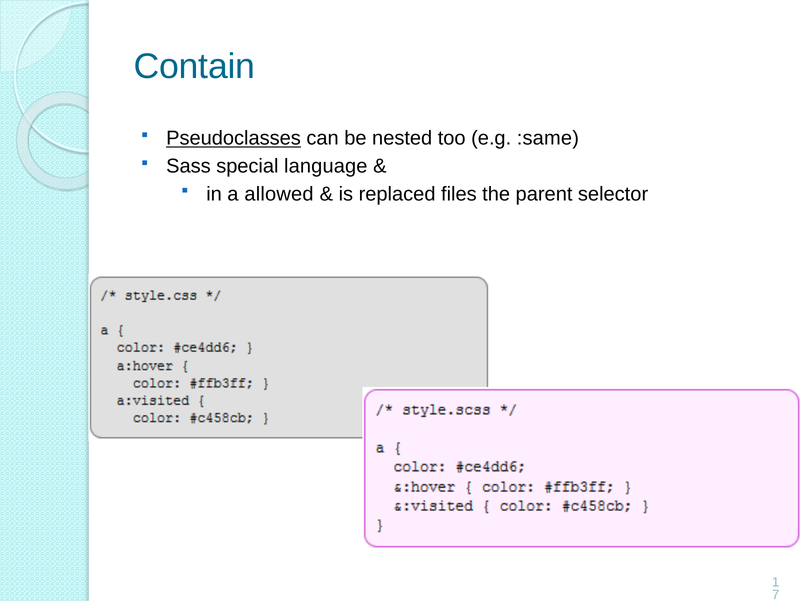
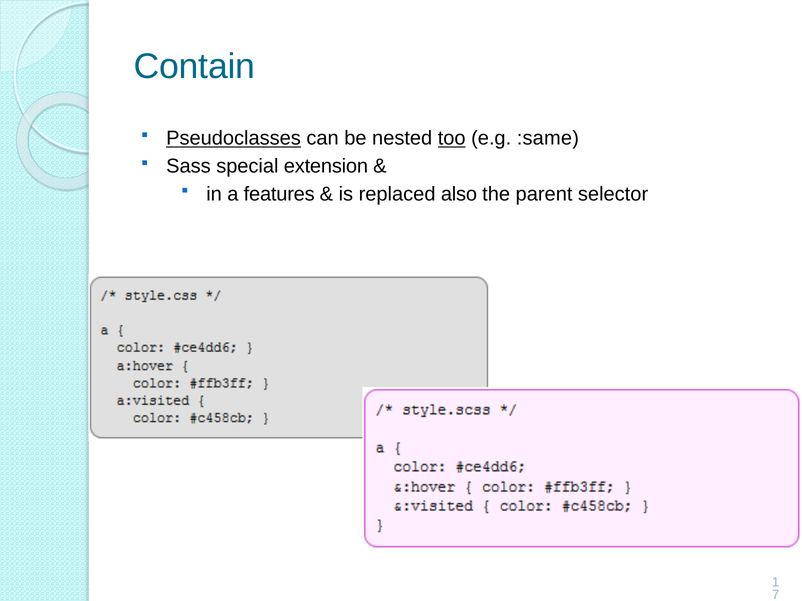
too underline: none -> present
language: language -> extension
allowed: allowed -> features
files: files -> also
